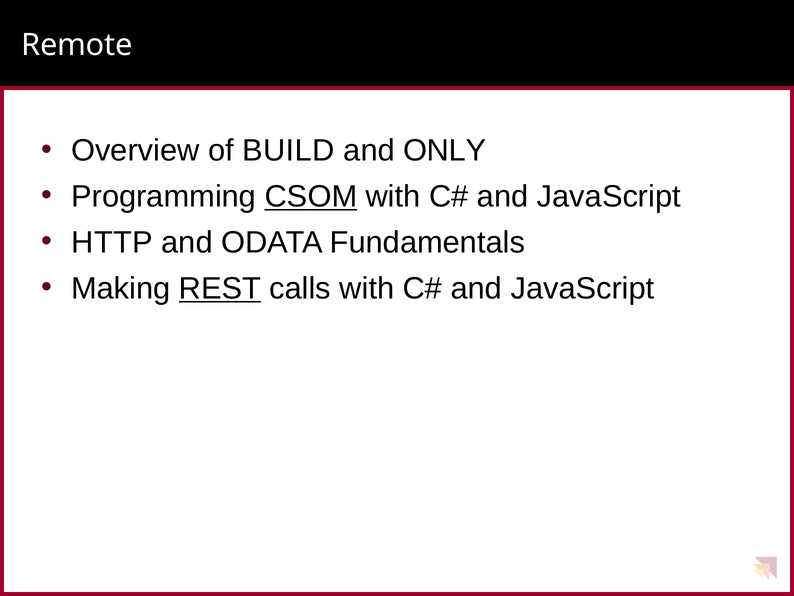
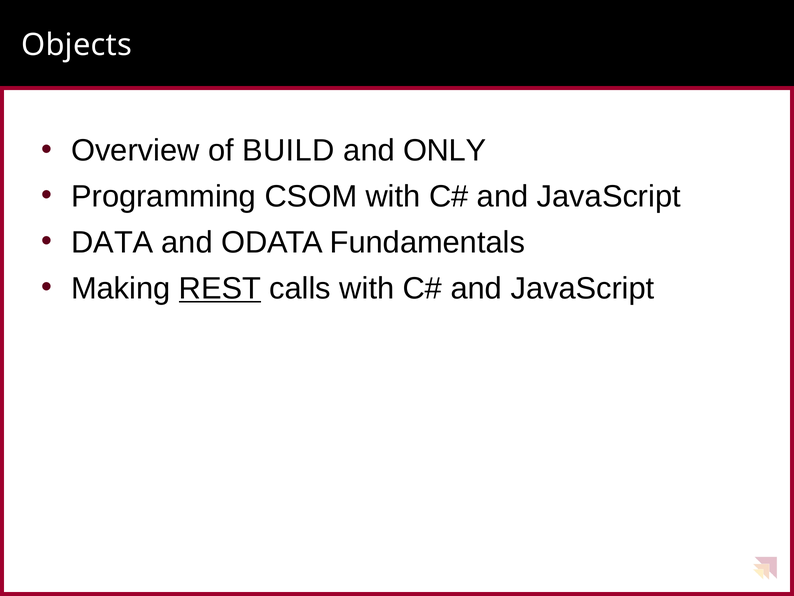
Remote: Remote -> Objects
CSOM underline: present -> none
HTTP: HTTP -> DATA
